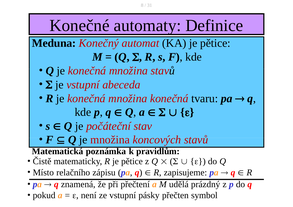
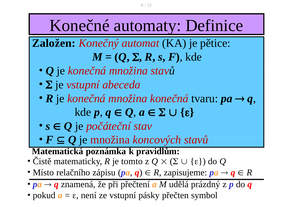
Meduna: Meduna -> Založen
R je pětice: pětice -> tomto
